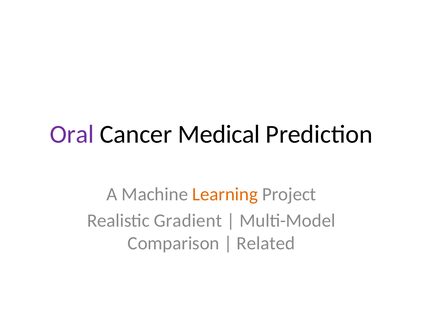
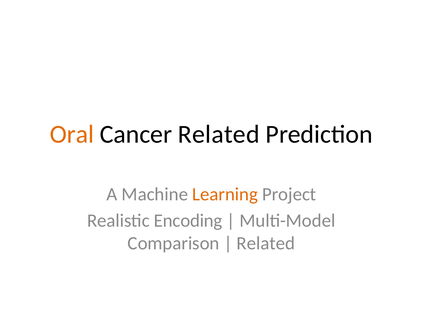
Oral colour: purple -> orange
Cancer Medical: Medical -> Related
Gradient: Gradient -> Encoding
